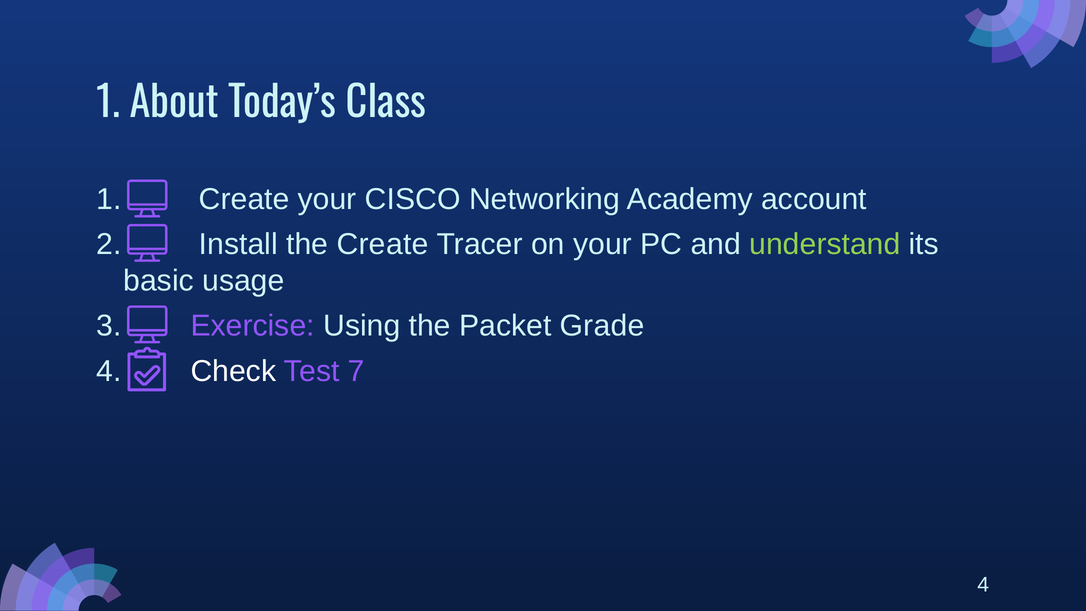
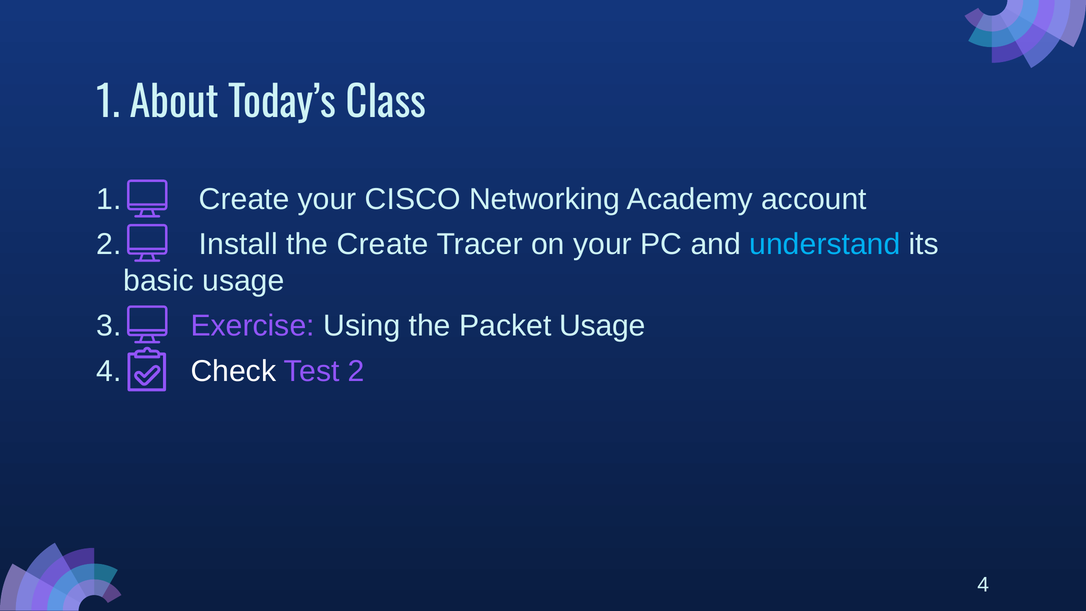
understand colour: light green -> light blue
Packet Grade: Grade -> Usage
Test 7: 7 -> 2
